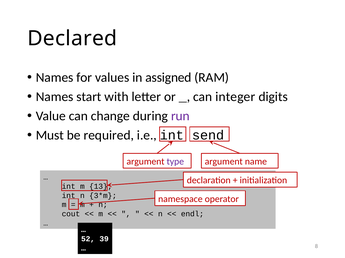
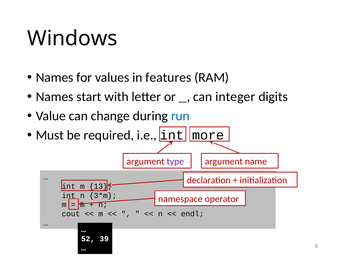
Declared: Declared -> Windows
assigned: assigned -> features
run colour: purple -> blue
send: send -> more
